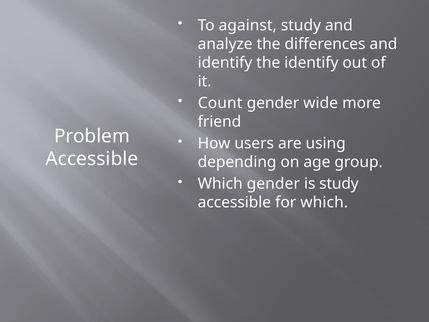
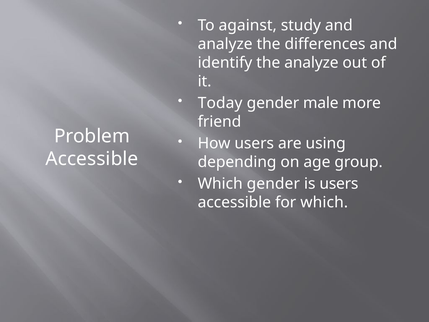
the identify: identify -> analyze
Count: Count -> Today
wide: wide -> male
is study: study -> users
